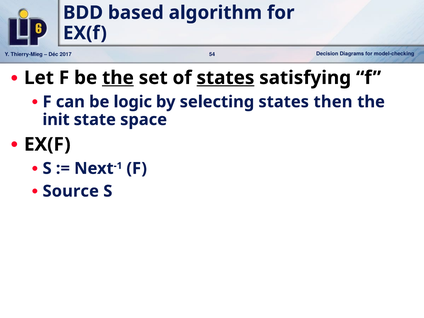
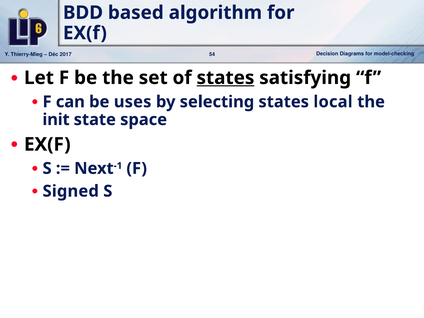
the at (118, 78) underline: present -> none
logic: logic -> uses
then: then -> local
Source: Source -> Signed
